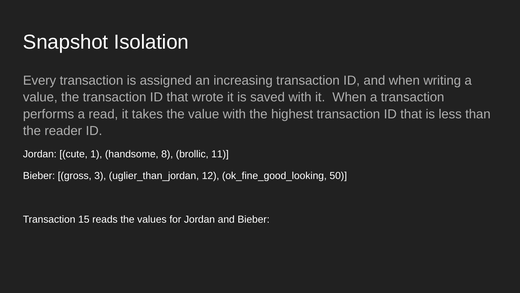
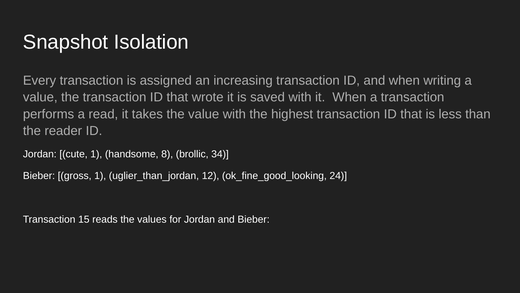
11: 11 -> 34
gross 3: 3 -> 1
50: 50 -> 24
